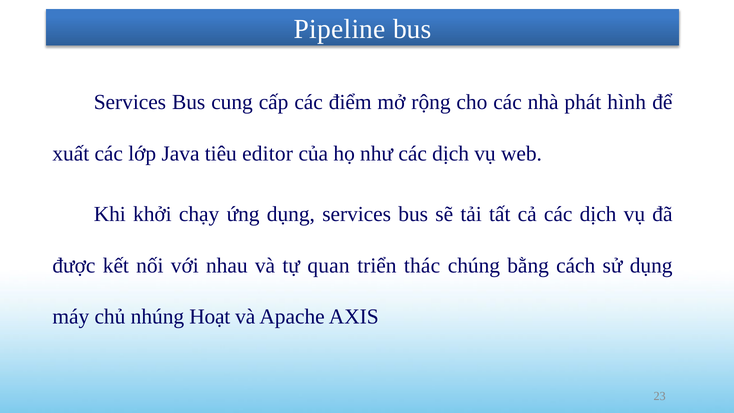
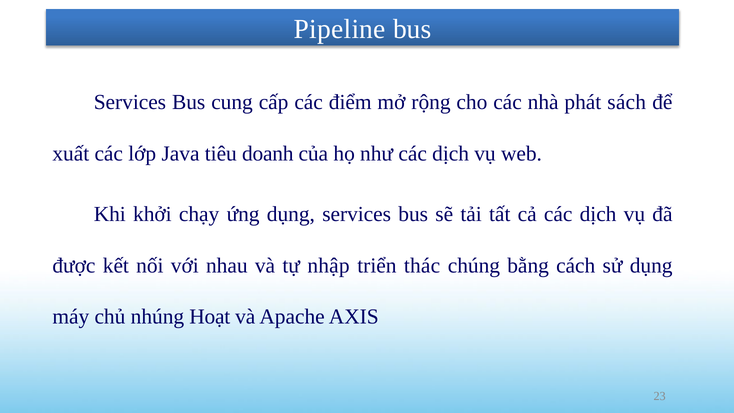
hình: hình -> sách
editor: editor -> doanh
quan: quan -> nhập
